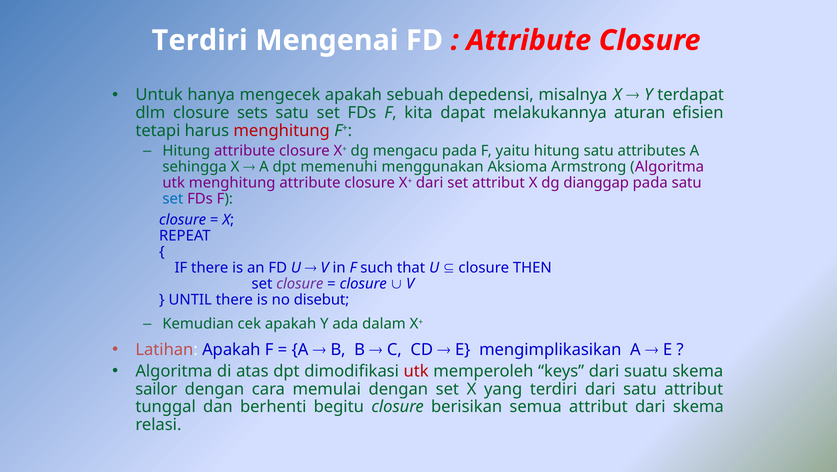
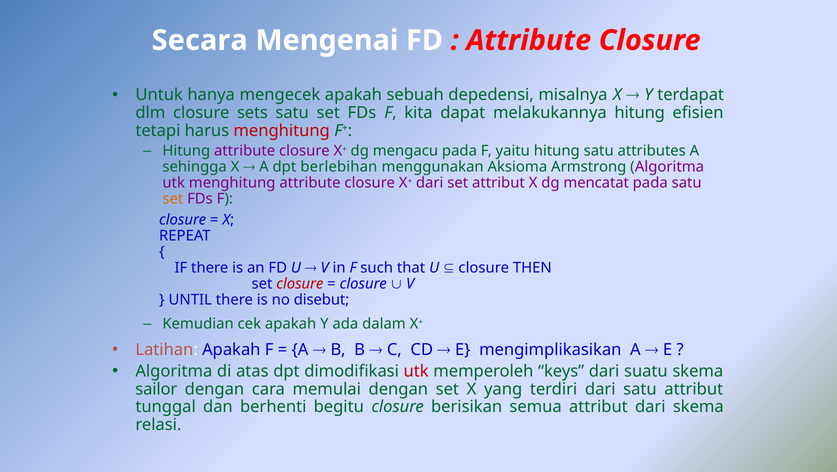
Terdiri at (200, 40): Terdiri -> Secara
melakukannya aturan: aturan -> hitung
memenuhi: memenuhi -> berlebihan
dianggap: dianggap -> mencatat
set at (173, 199) colour: blue -> orange
closure at (300, 284) colour: purple -> red
